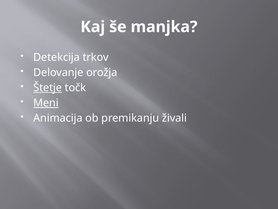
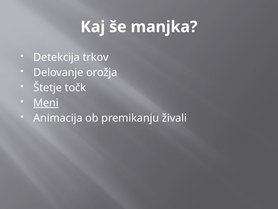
Štetje underline: present -> none
